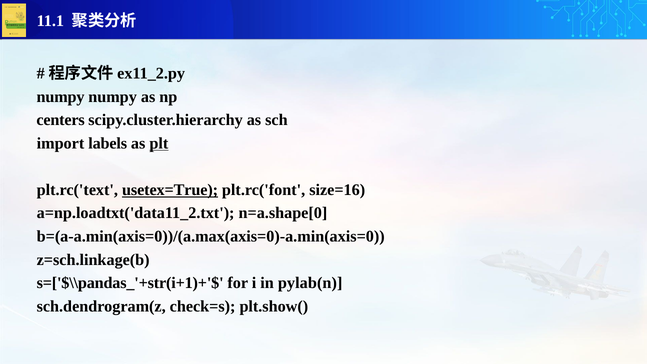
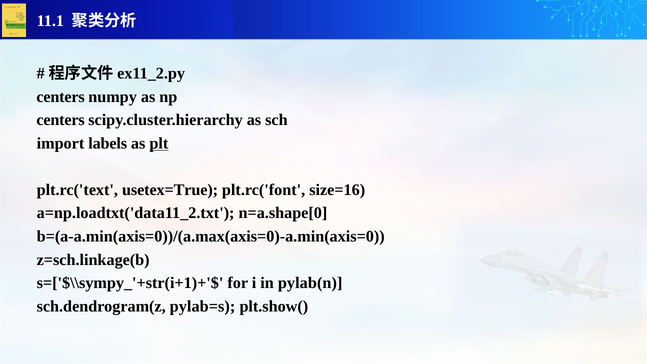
numpy at (61, 97): numpy -> centers
usetex=True underline: present -> none
s=['$\\pandas_'+str(i+1)+'$: s=['$\\pandas_'+str(i+1)+'$ -> s=['$\\sympy_'+str(i+1)+'$
check=s: check=s -> pylab=s
